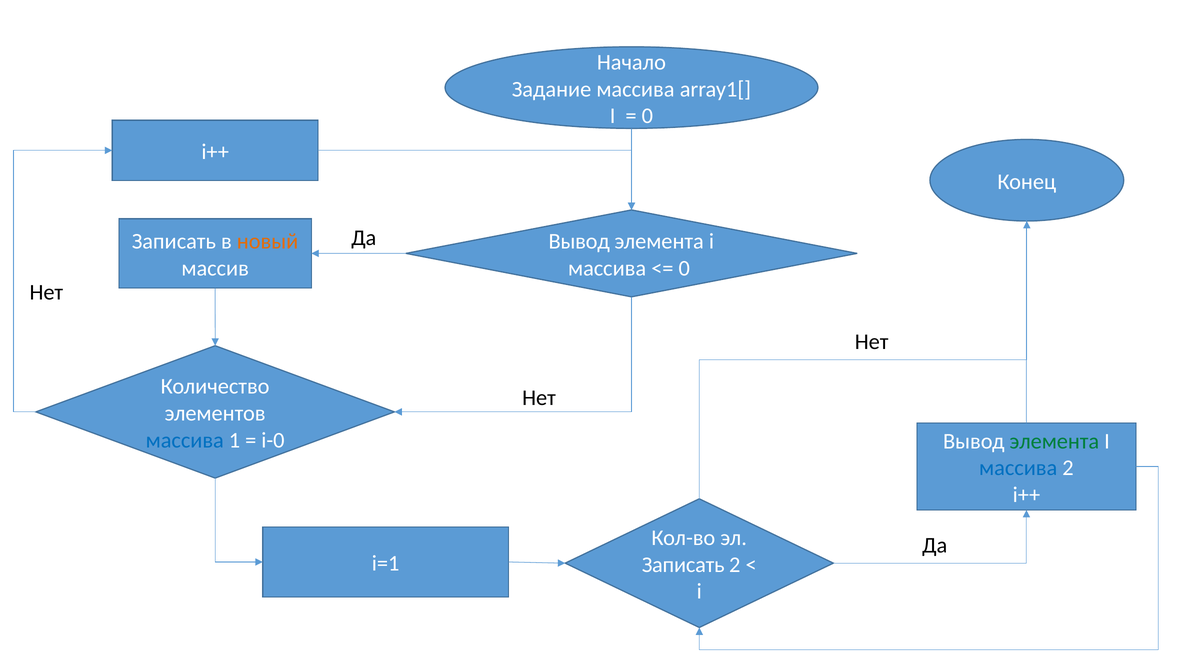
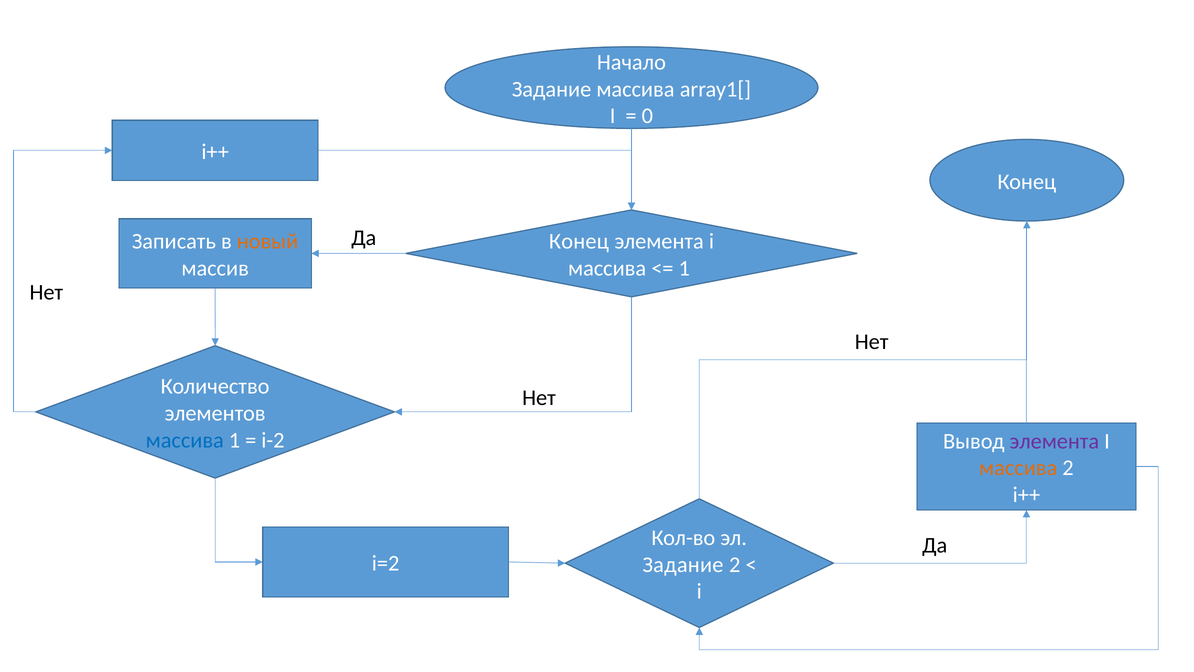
Вывод at (579, 241): Вывод -> Конец
0 at (684, 268): 0 -> 1
i-0: i-0 -> i-2
элемента at (1054, 441) colour: green -> purple
массива at (1018, 468) colour: blue -> orange
i=1: i=1 -> i=2
Записать at (683, 564): Записать -> Задание
